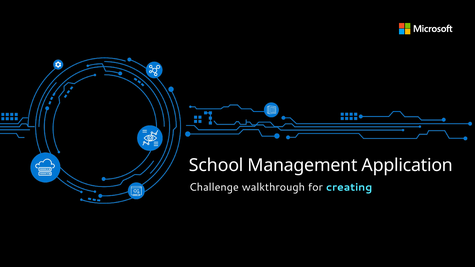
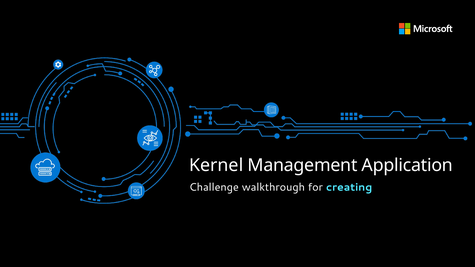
School: School -> Kernel
